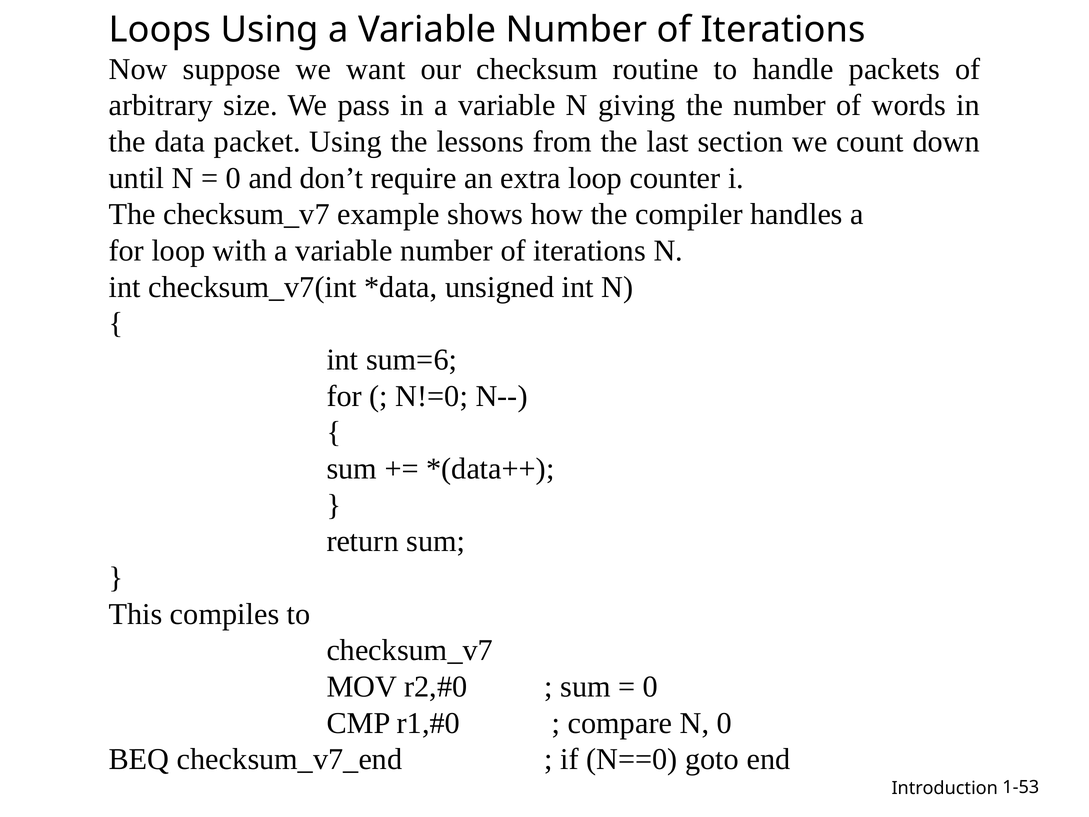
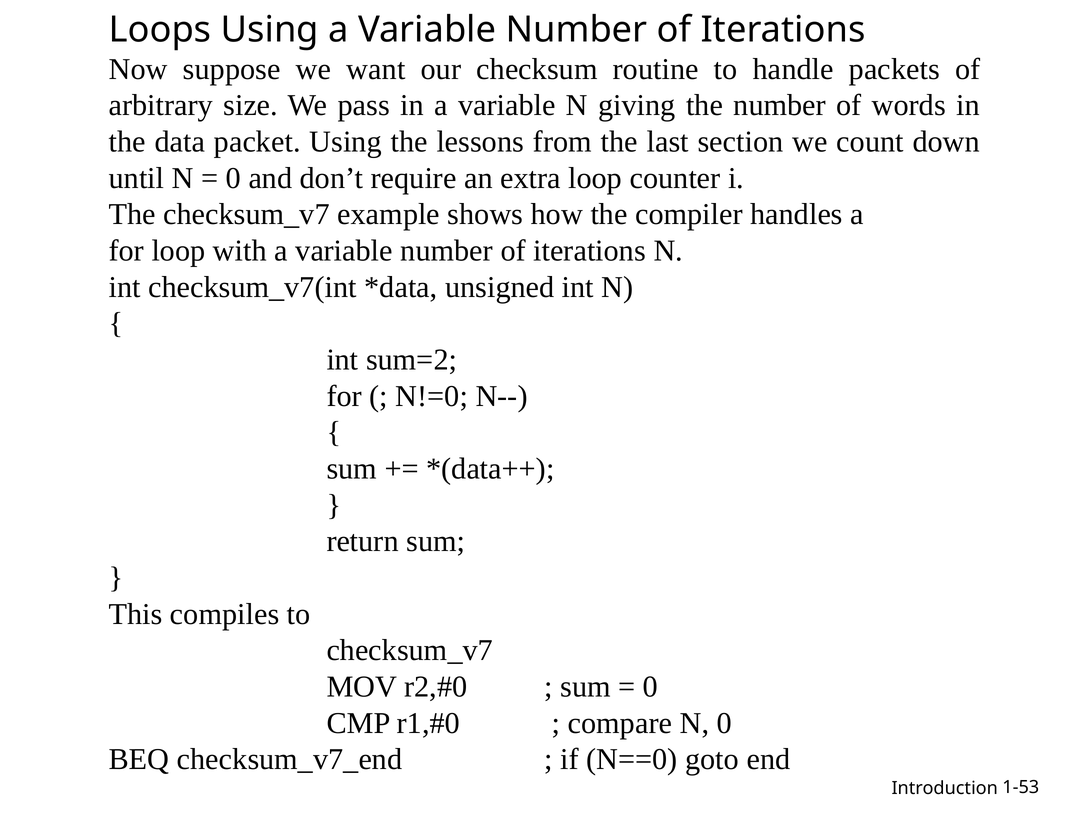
sum=6: sum=6 -> sum=2
